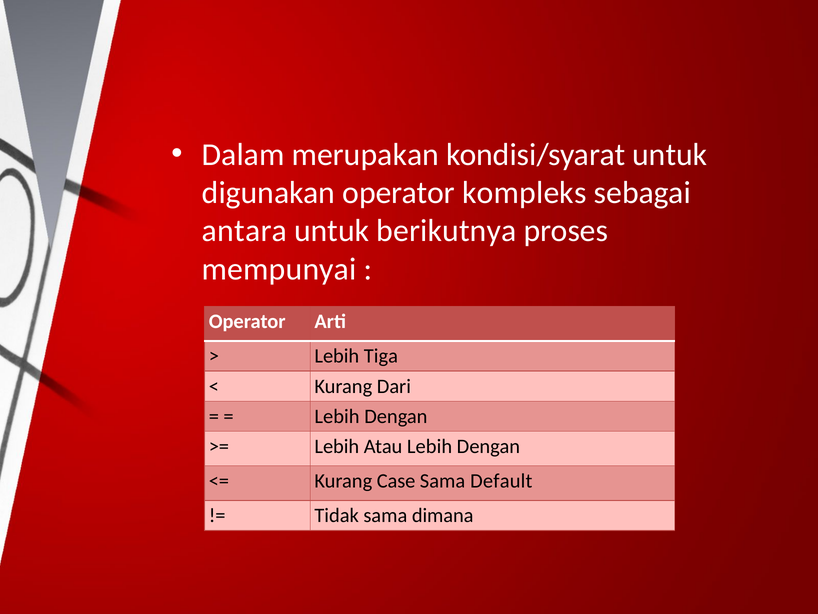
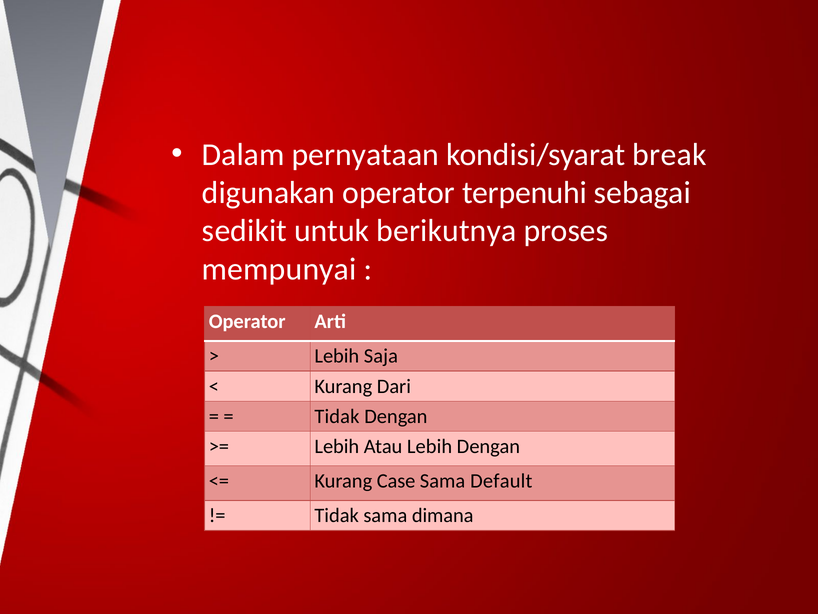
merupakan: merupakan -> pernyataan
kondisi/syarat untuk: untuk -> break
kompleks: kompleks -> terpenuhi
antara: antara -> sedikit
Tiga: Tiga -> Saja
Lebih at (337, 416): Lebih -> Tidak
